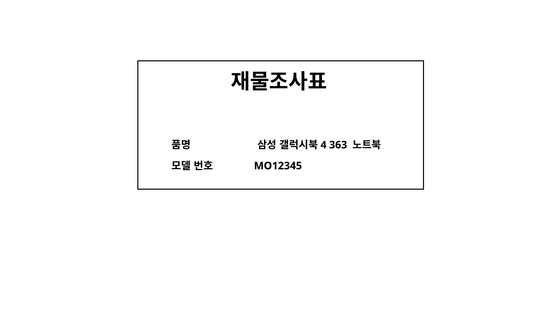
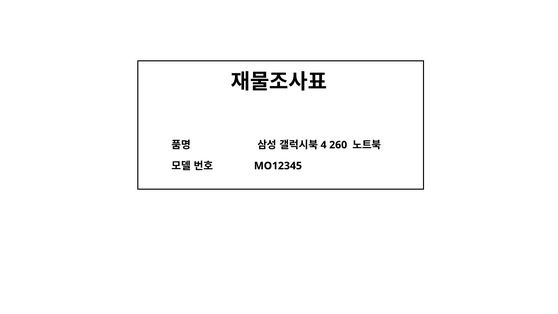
363: 363 -> 260
